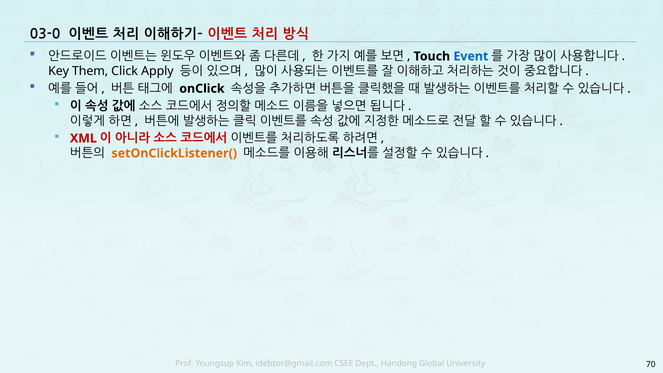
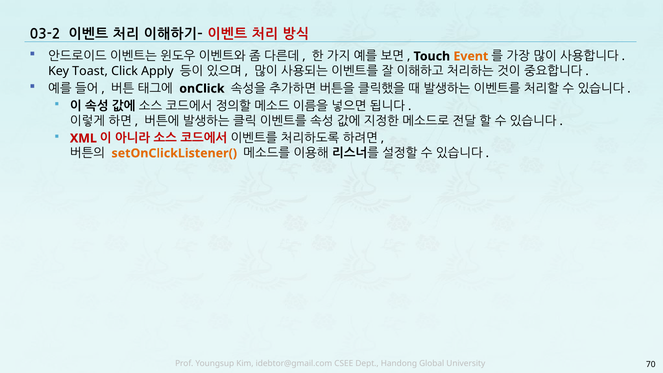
03-0: 03-0 -> 03-2
Event colour: blue -> orange
Them: Them -> Toast
